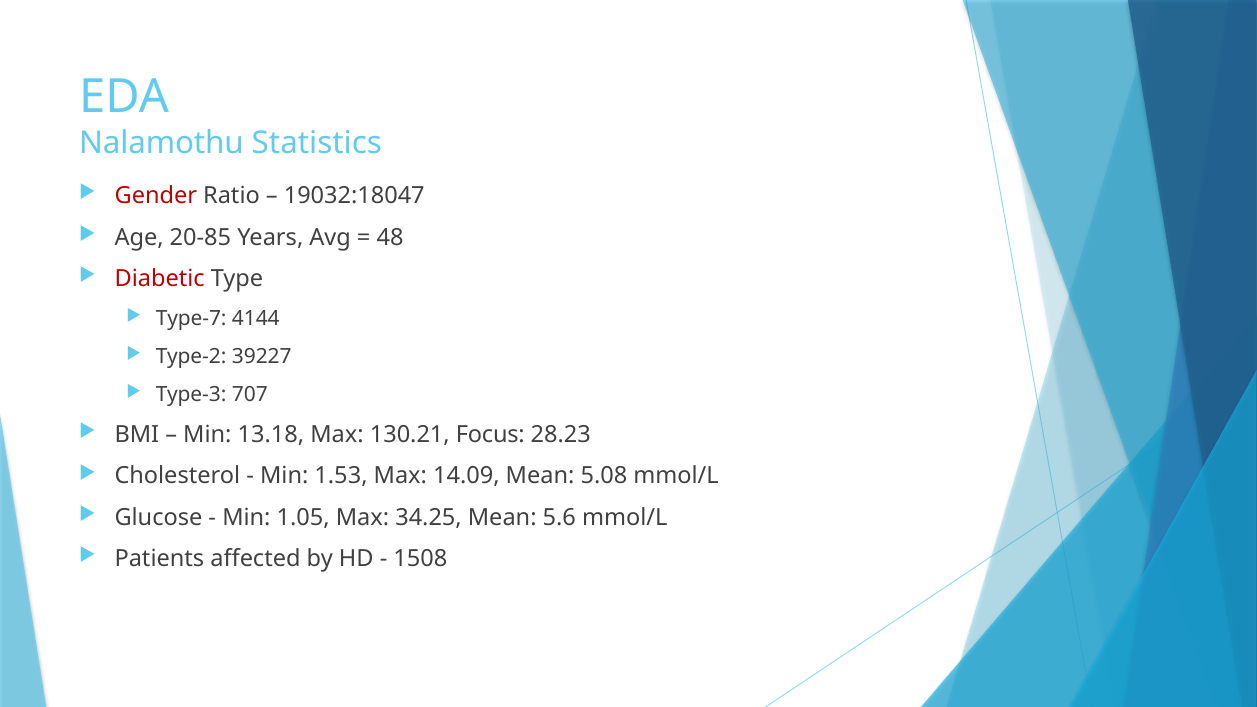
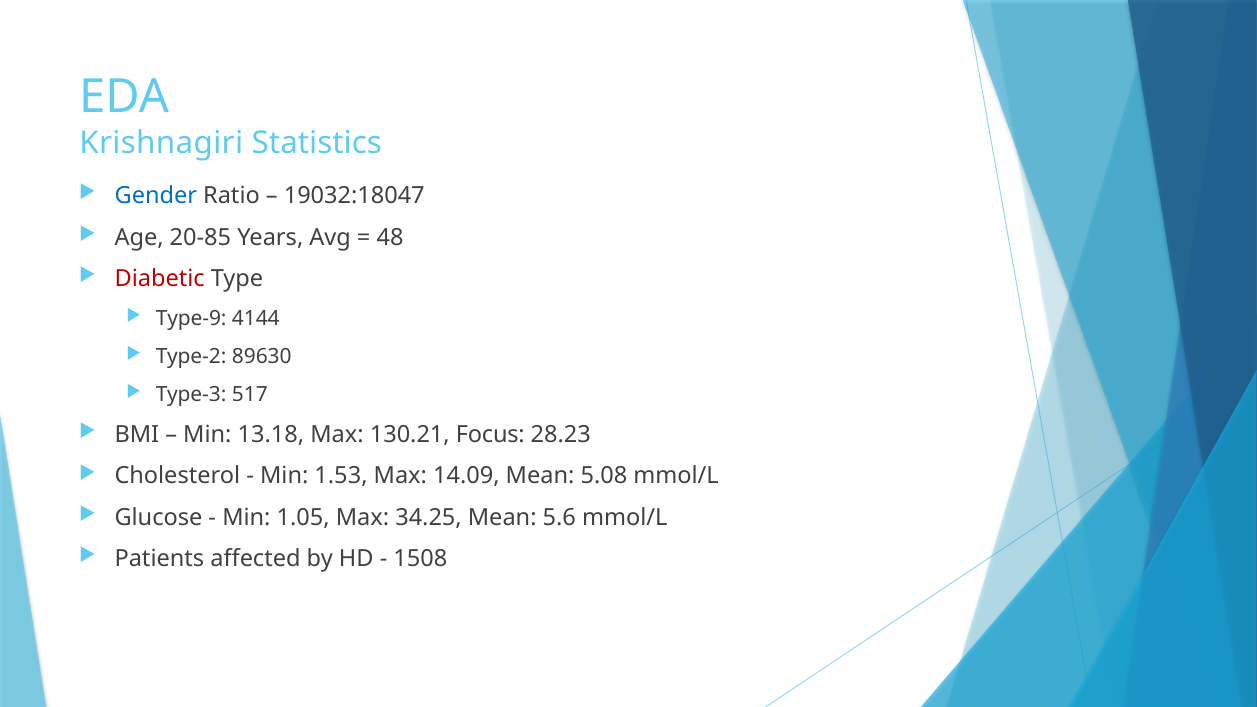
Nalamothu: Nalamothu -> Krishnagiri
Gender colour: red -> blue
Type-7: Type-7 -> Type-9
39227: 39227 -> 89630
707: 707 -> 517
